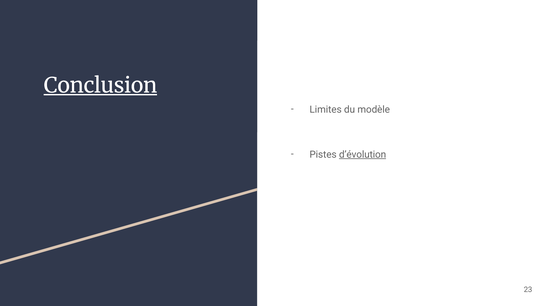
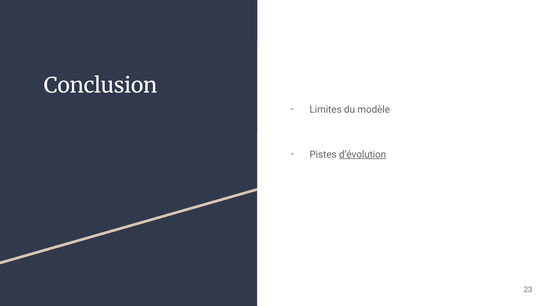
Conclusion underline: present -> none
